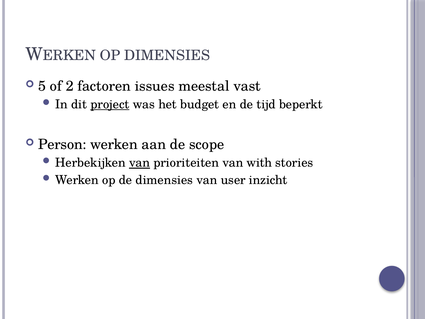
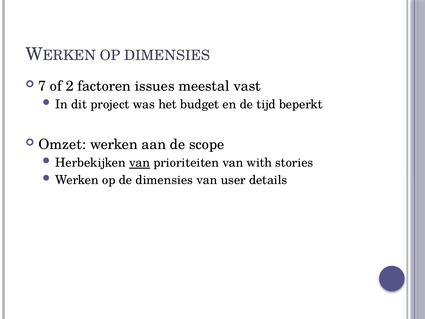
5: 5 -> 7
project underline: present -> none
Person: Person -> Omzet
inzicht: inzicht -> details
